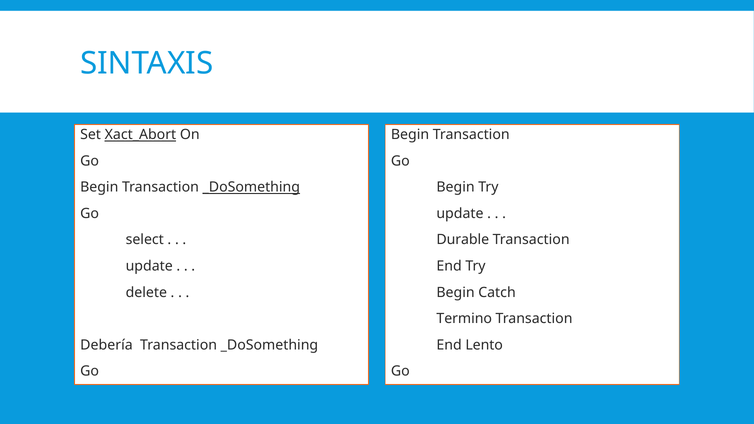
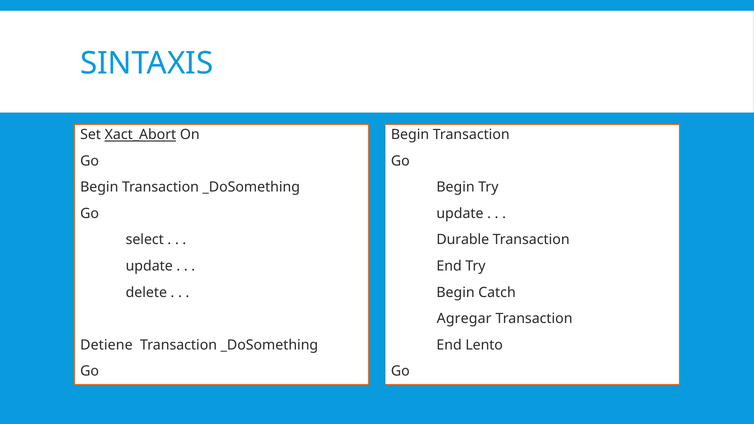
_DoSomething at (251, 187) underline: present -> none
Termino: Termino -> Agregar
Debería: Debería -> Detiene
